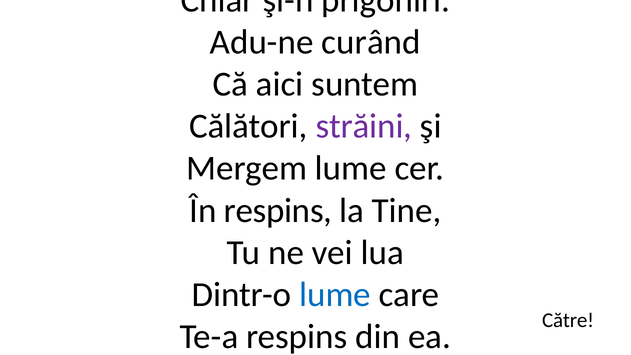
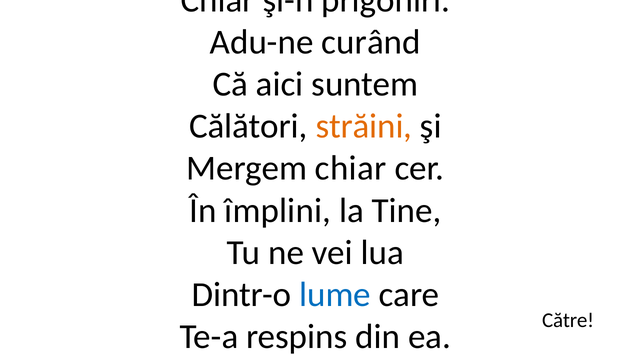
străini colour: purple -> orange
Mergem lume: lume -> chiar
În respins: respins -> împlini
